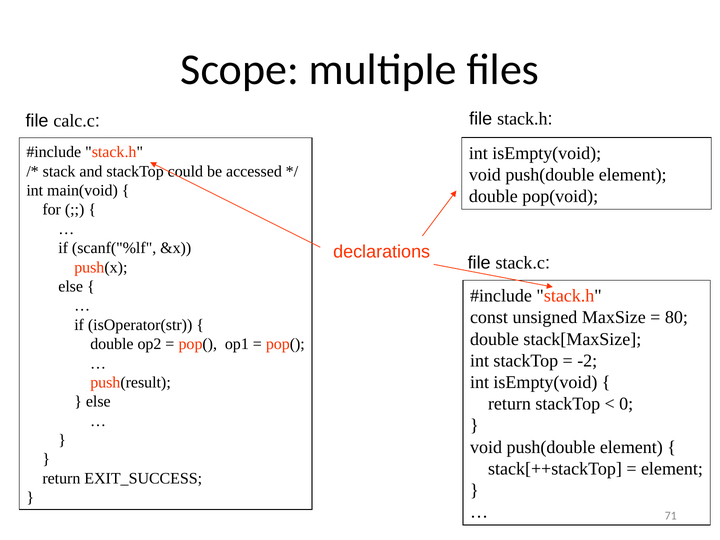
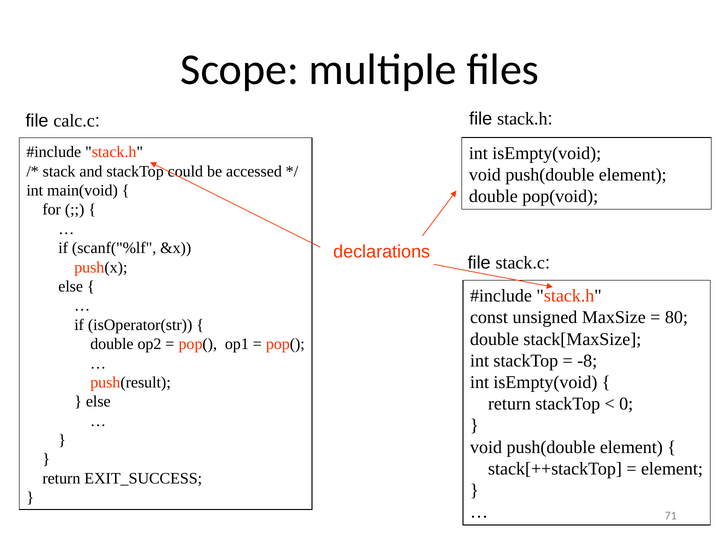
-2: -2 -> -8
